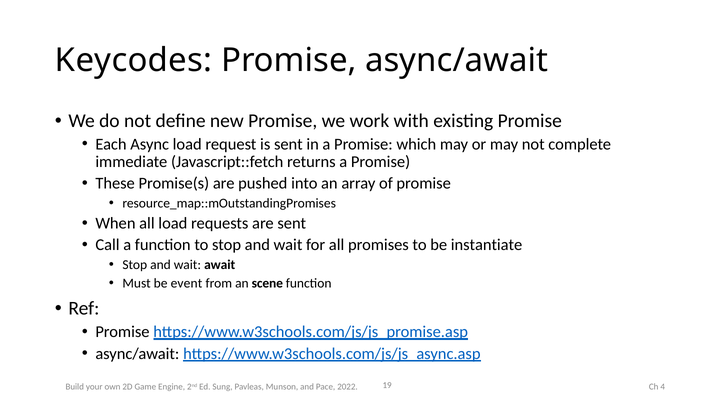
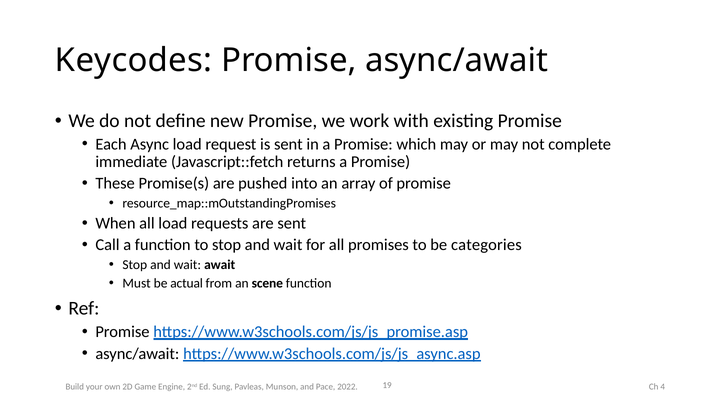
instantiate: instantiate -> categories
event: event -> actual
